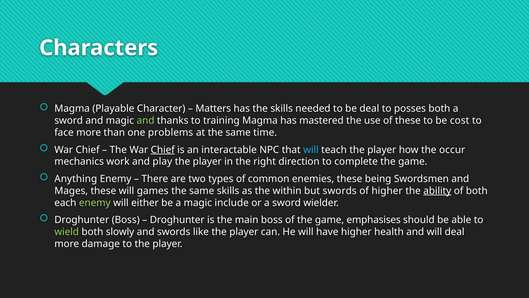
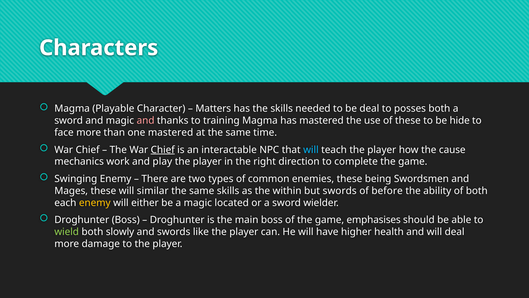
and at (146, 120) colour: light green -> pink
cost: cost -> hide
one problems: problems -> mastered
occur: occur -> cause
Anything: Anything -> Swinging
games: games -> similar
of higher: higher -> before
ability underline: present -> none
enemy at (95, 202) colour: light green -> yellow
include: include -> located
